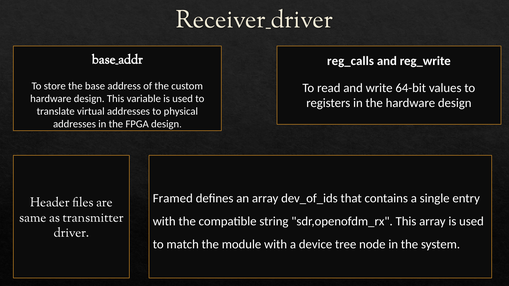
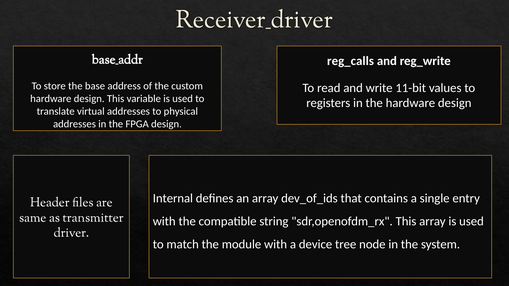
64-bit: 64-bit -> 11-bit
Framed: Framed -> Internal
